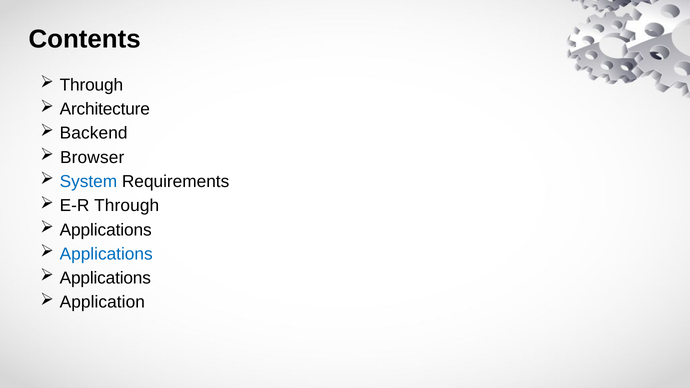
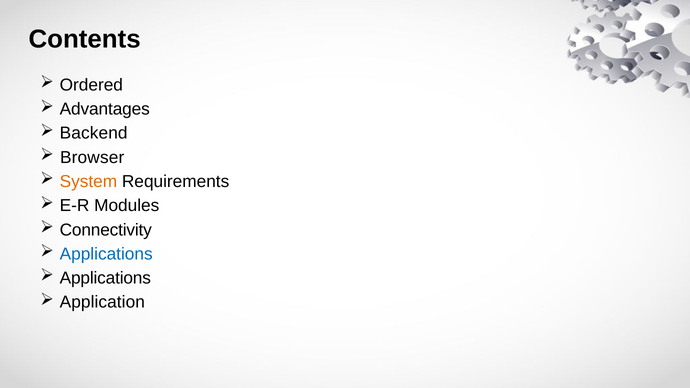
Through at (91, 85): Through -> Ordered
Architecture: Architecture -> Advantages
System colour: blue -> orange
E-R Through: Through -> Modules
Applications at (106, 230): Applications -> Connectivity
